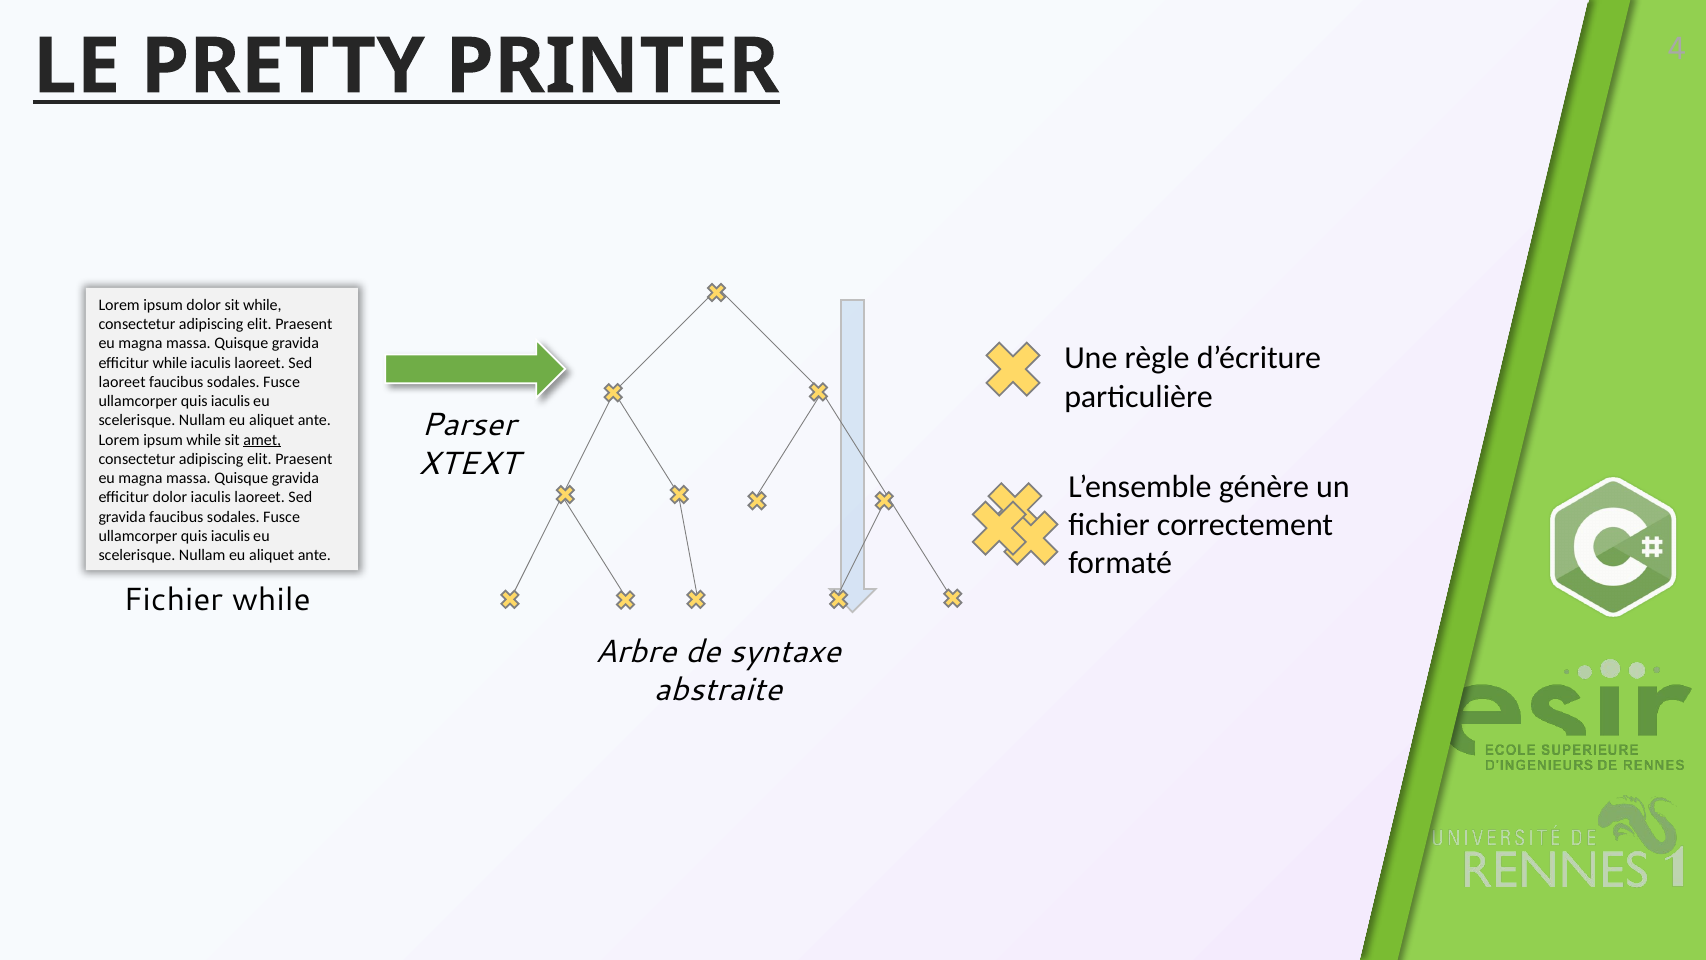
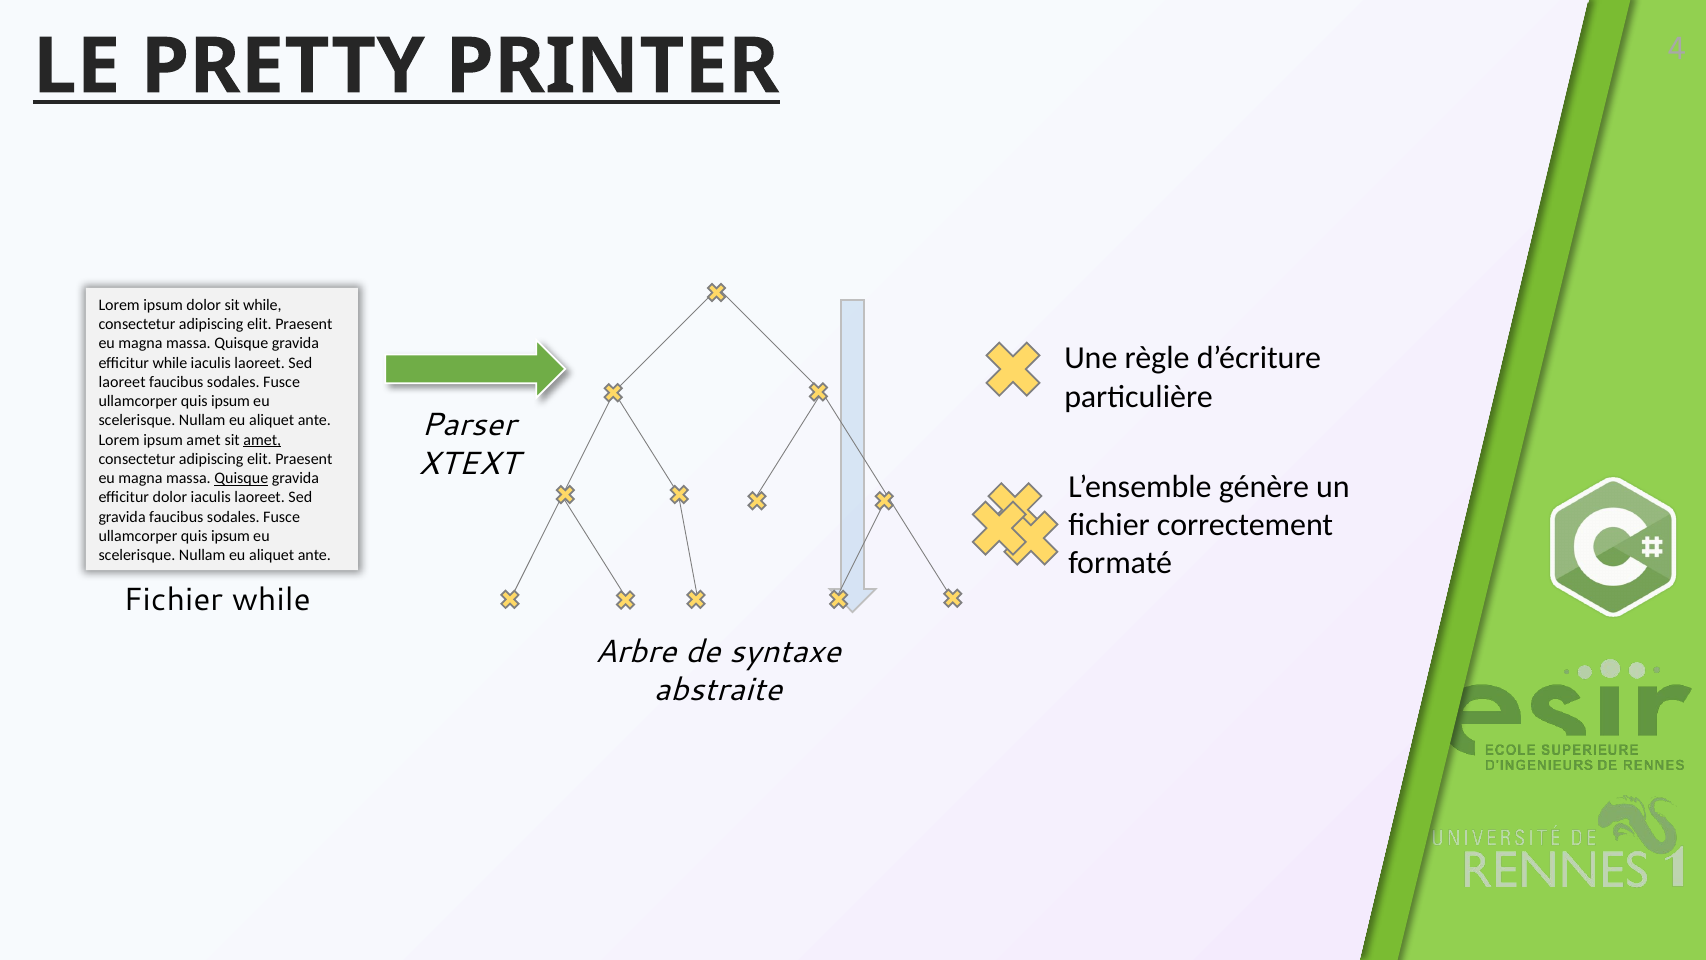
iaculis at (231, 401): iaculis -> ipsum
ipsum while: while -> amet
Quisque at (241, 478) underline: none -> present
iaculis at (231, 536): iaculis -> ipsum
